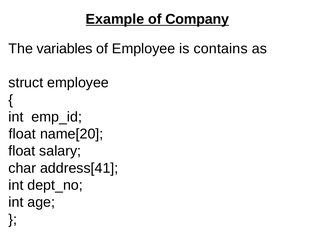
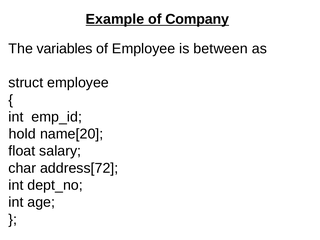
contains: contains -> between
float at (22, 134): float -> hold
address[41: address[41 -> address[72
